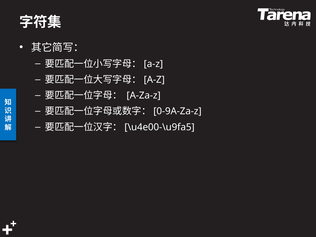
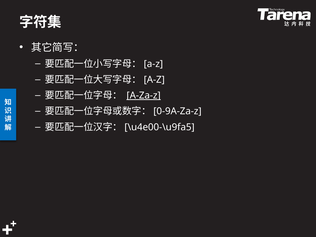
A-Za-z underline: none -> present
